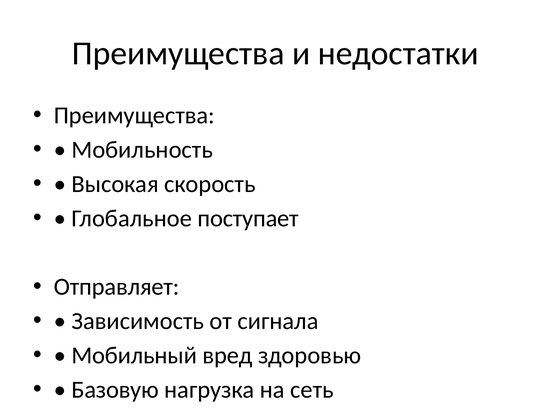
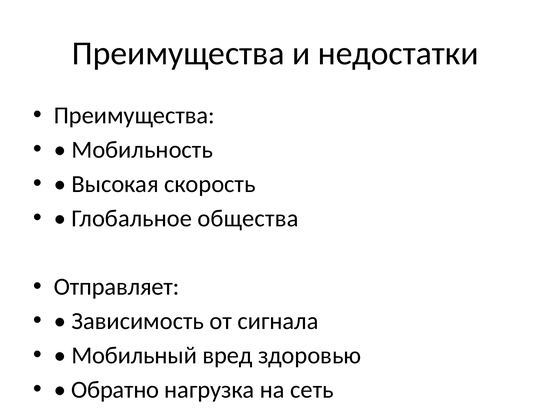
поступает: поступает -> общества
Базовую: Базовую -> Обратно
